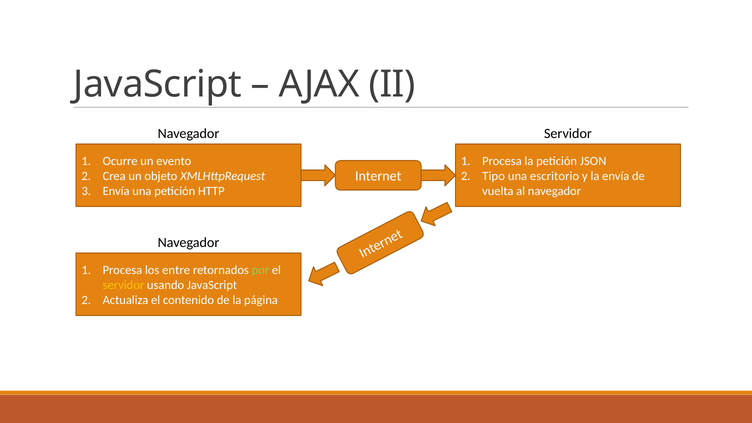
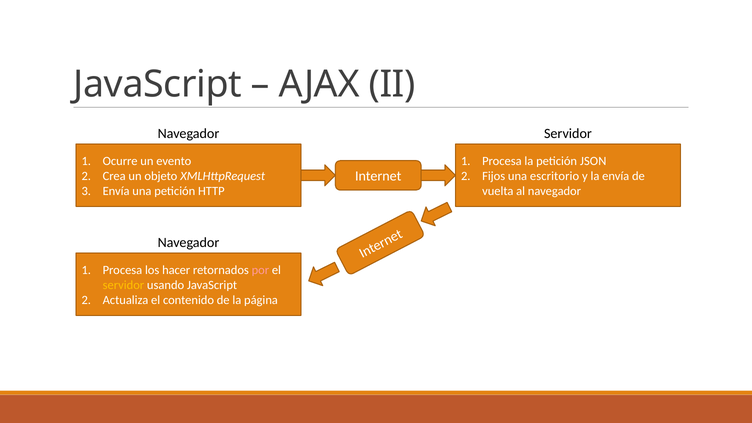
Tipo: Tipo -> Fijos
entre: entre -> hacer
por colour: light green -> pink
